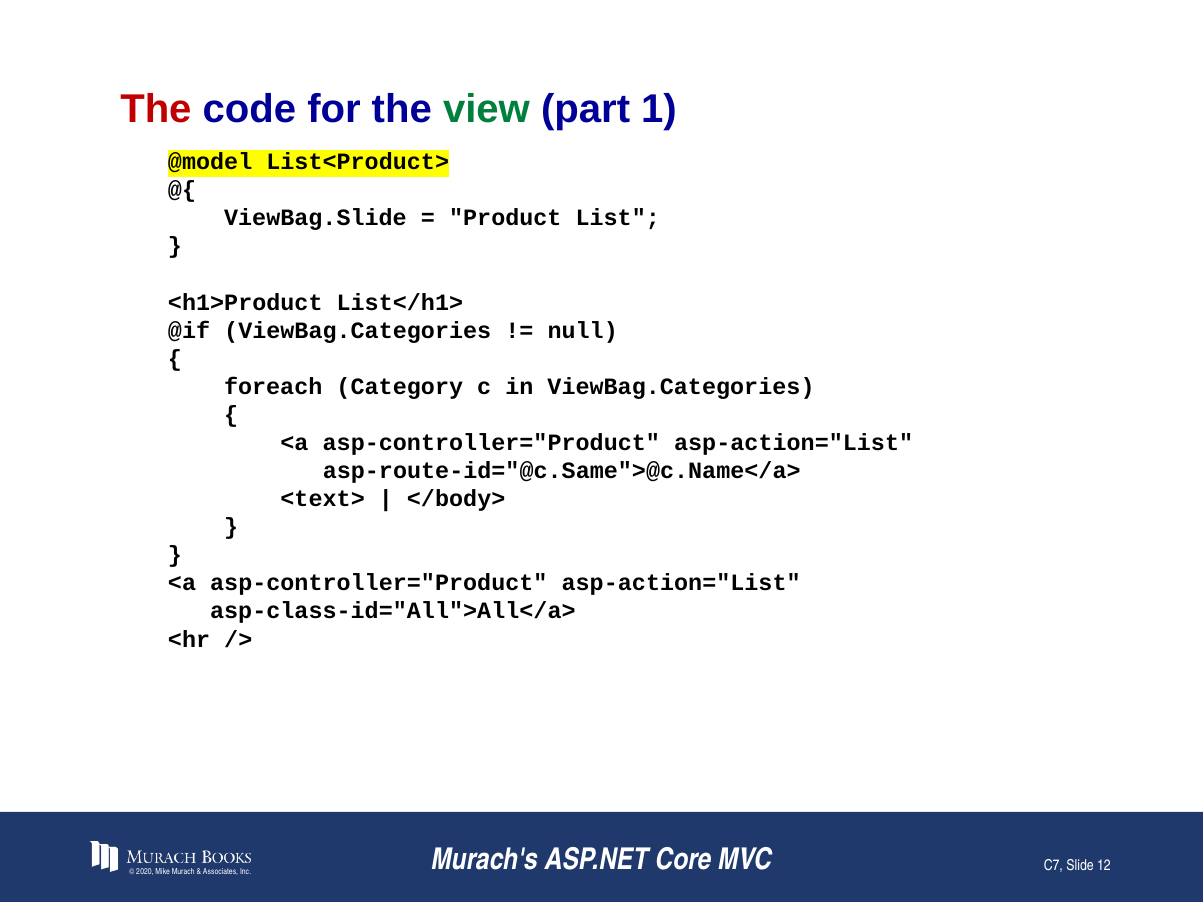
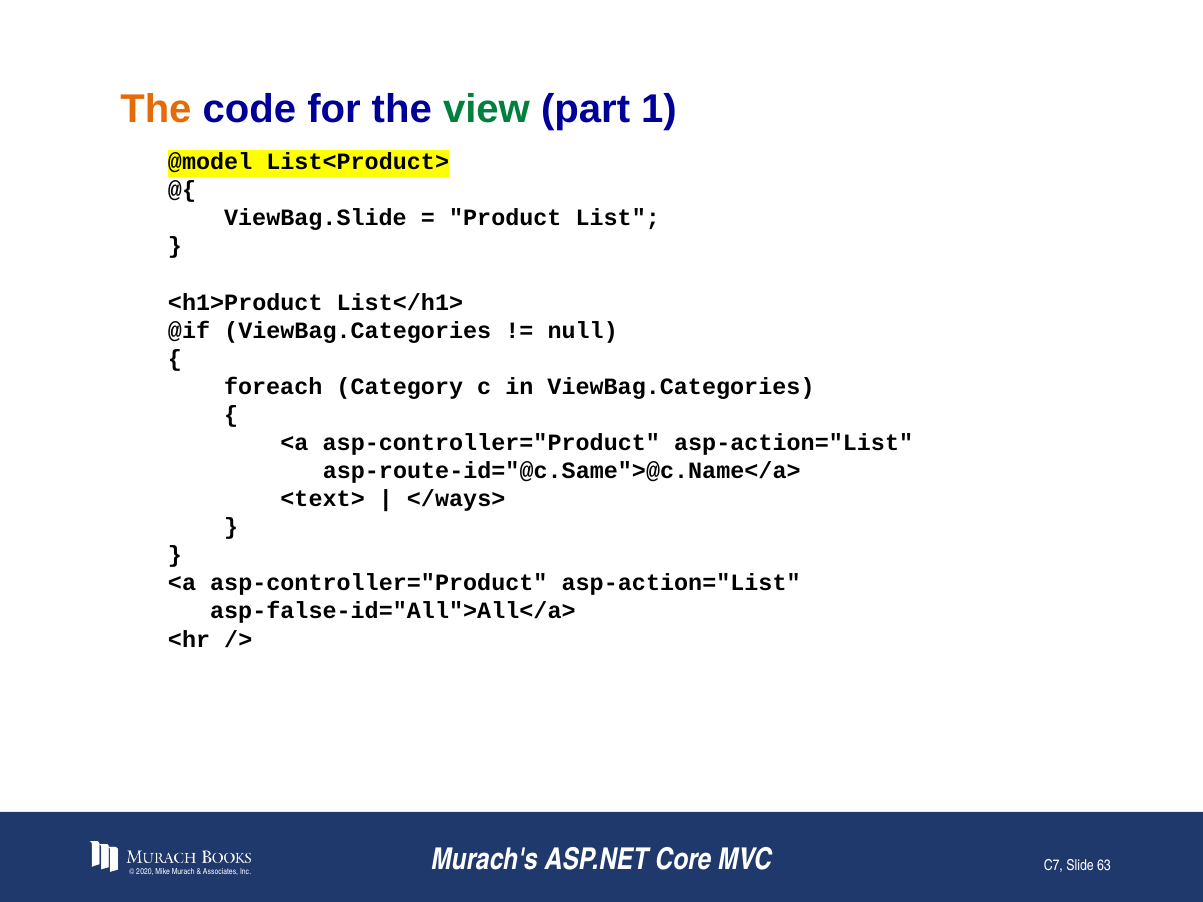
The at (156, 109) colour: red -> orange
</body>: </body> -> </ways>
asp-class-id="All">All</a>: asp-class-id="All">All</a> -> asp-false-id="All">All</a>
12: 12 -> 63
